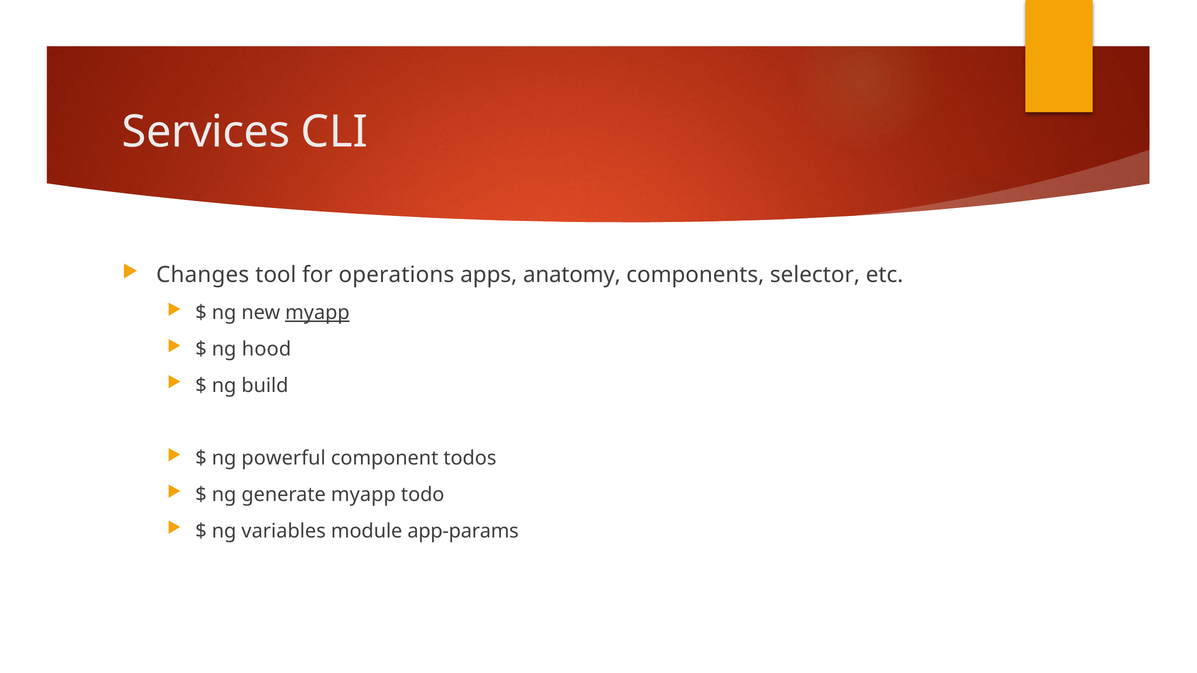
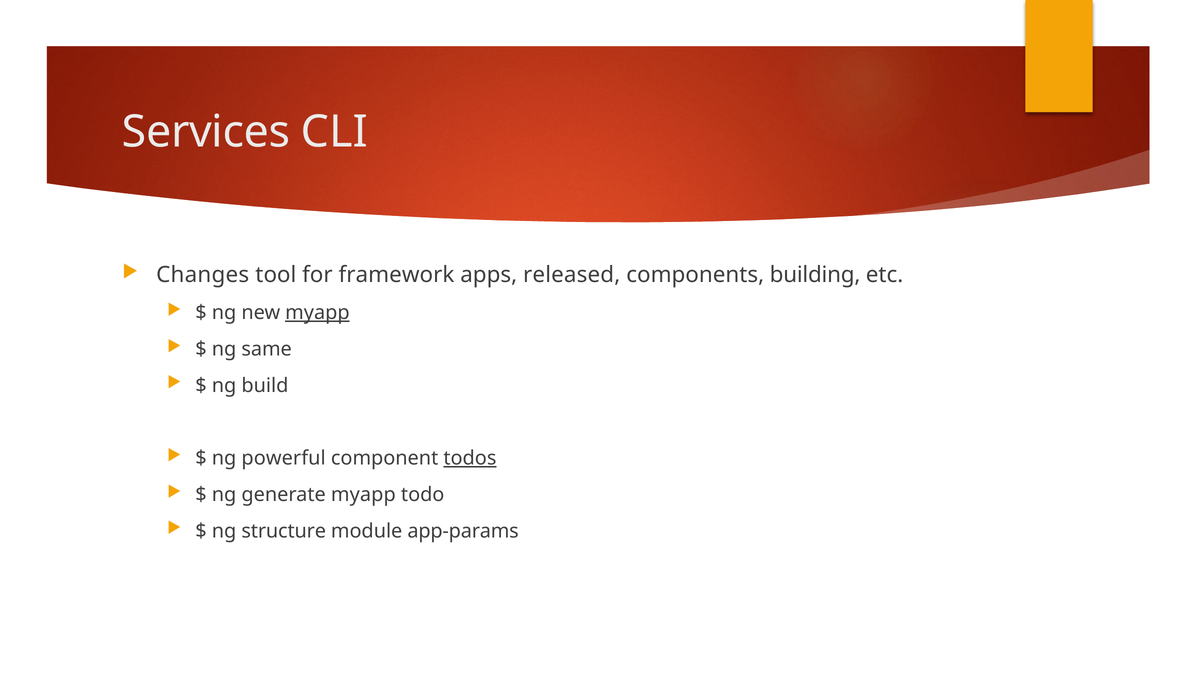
operations: operations -> framework
anatomy: anatomy -> released
selector: selector -> building
hood: hood -> same
todos underline: none -> present
variables: variables -> structure
